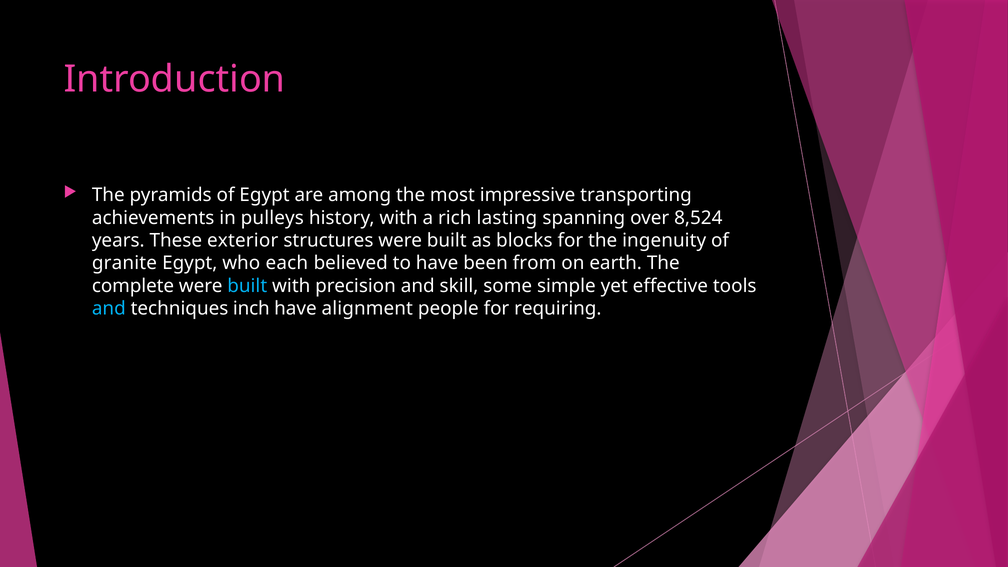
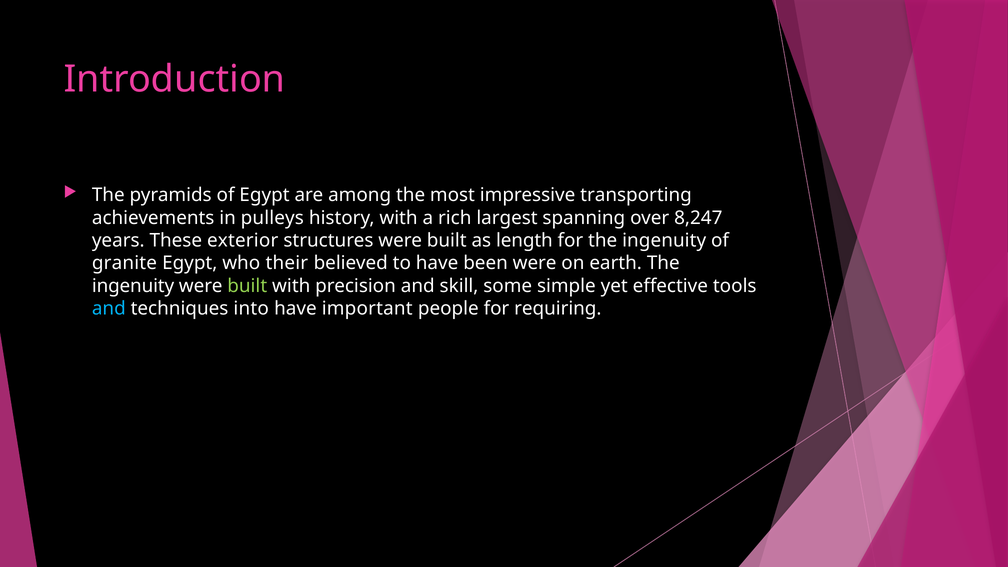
lasting: lasting -> largest
8,524: 8,524 -> 8,247
blocks: blocks -> length
each: each -> their
been from: from -> were
complete at (133, 286): complete -> ingenuity
built at (247, 286) colour: light blue -> light green
inch: inch -> into
alignment: alignment -> important
